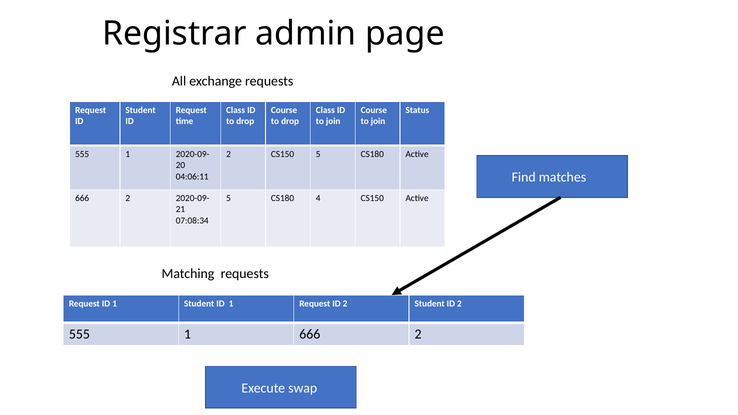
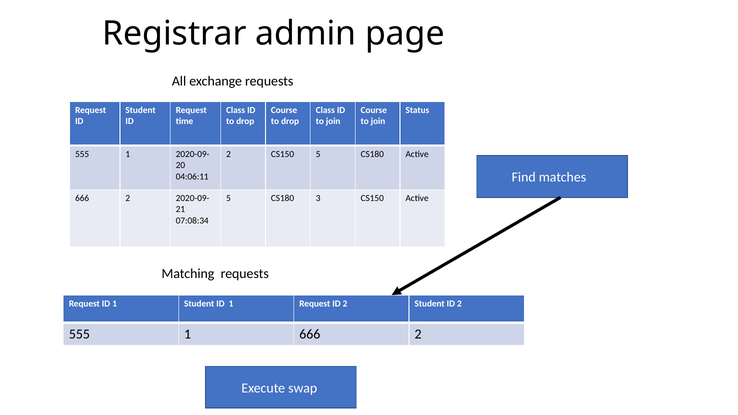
4: 4 -> 3
